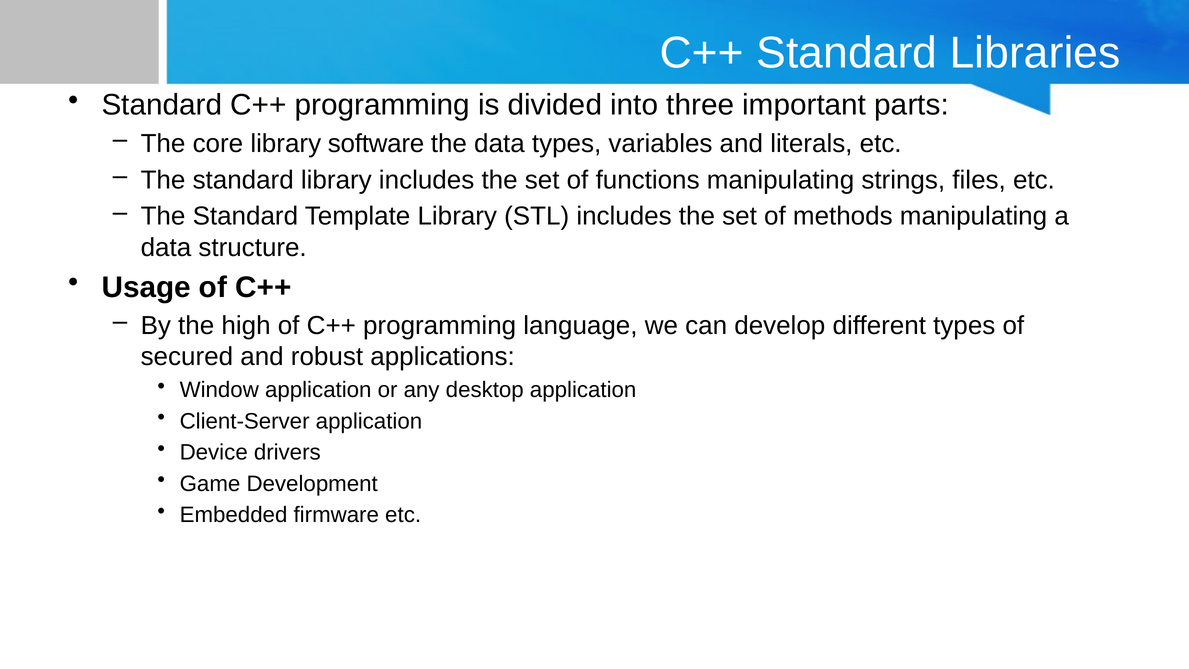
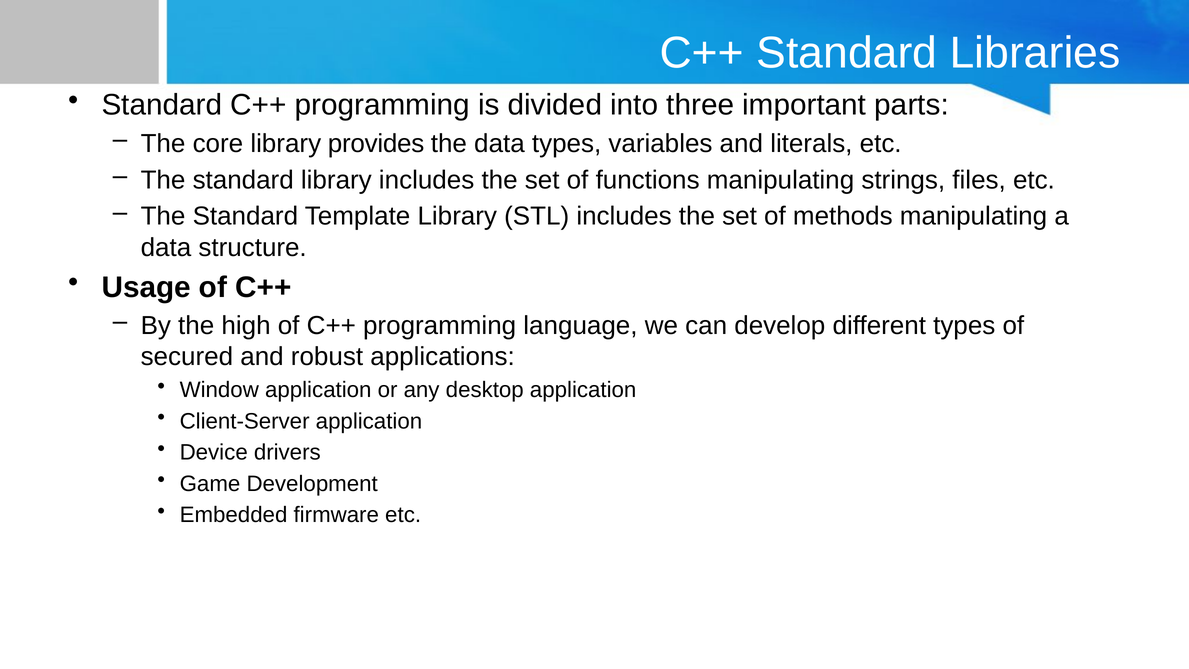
software: software -> provides
